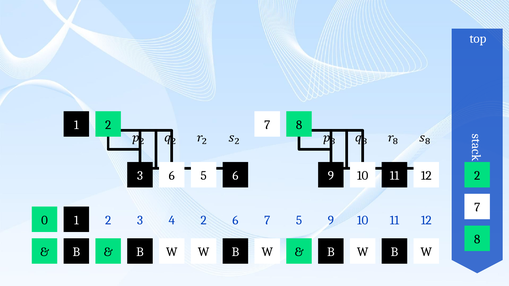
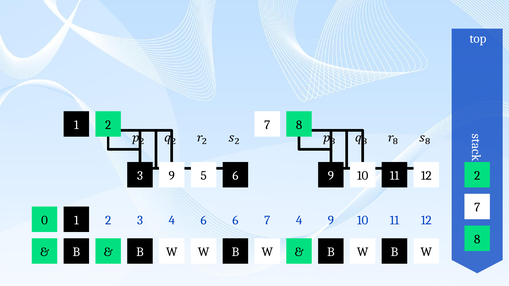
3 6: 6 -> 9
4 2: 2 -> 6
7 5: 5 -> 4
